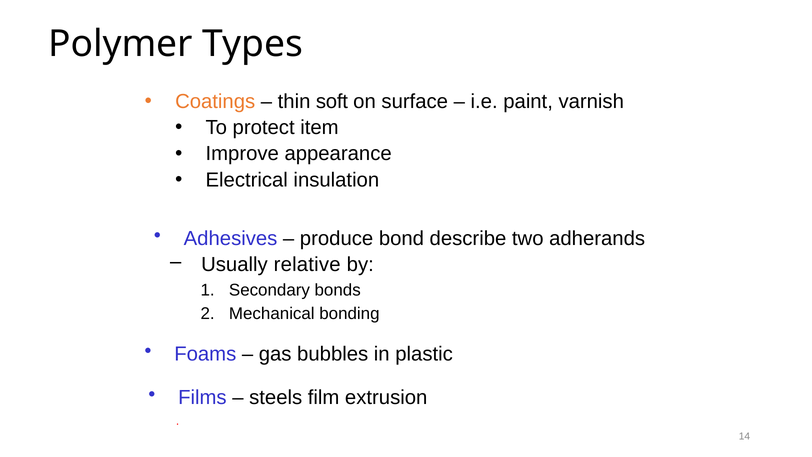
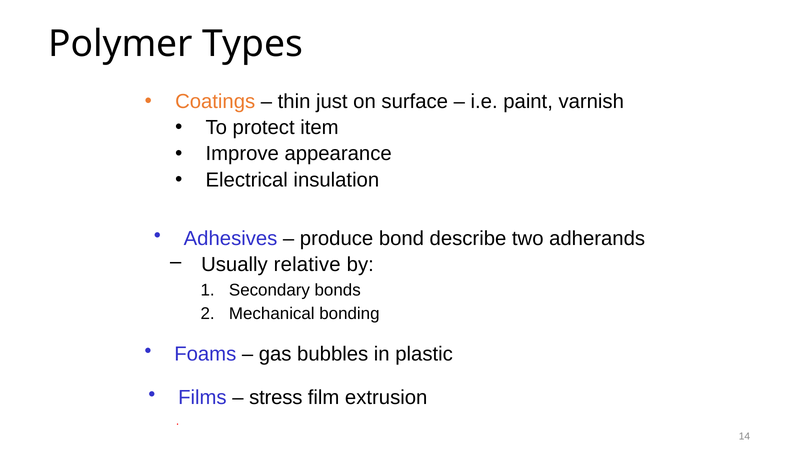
soft: soft -> just
steels: steels -> stress
